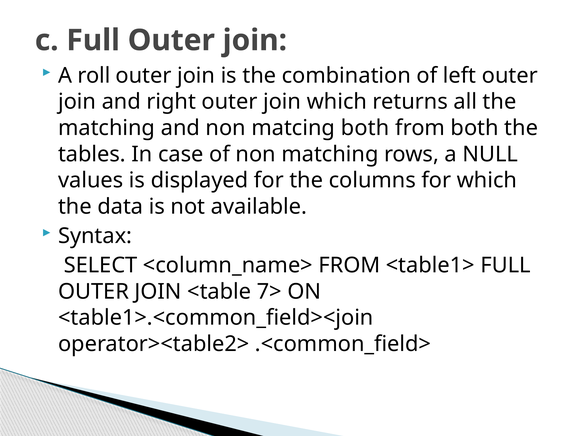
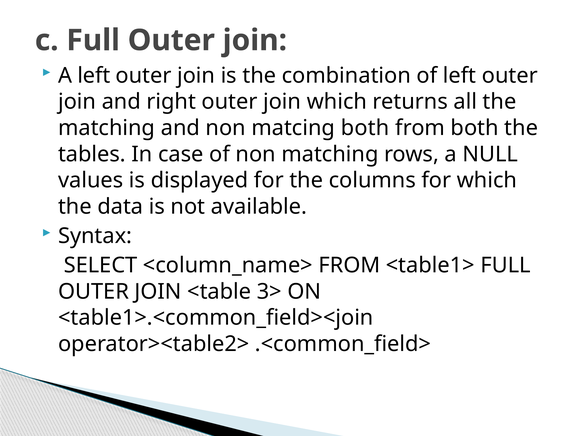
A roll: roll -> left
7>: 7> -> 3>
